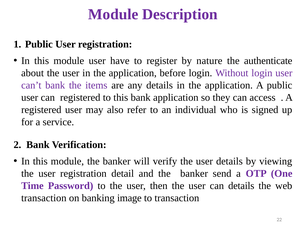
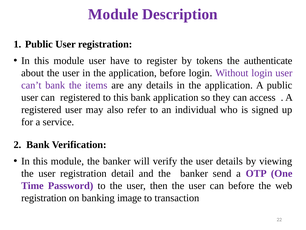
nature: nature -> tokens
can details: details -> before
transaction at (44, 198): transaction -> registration
